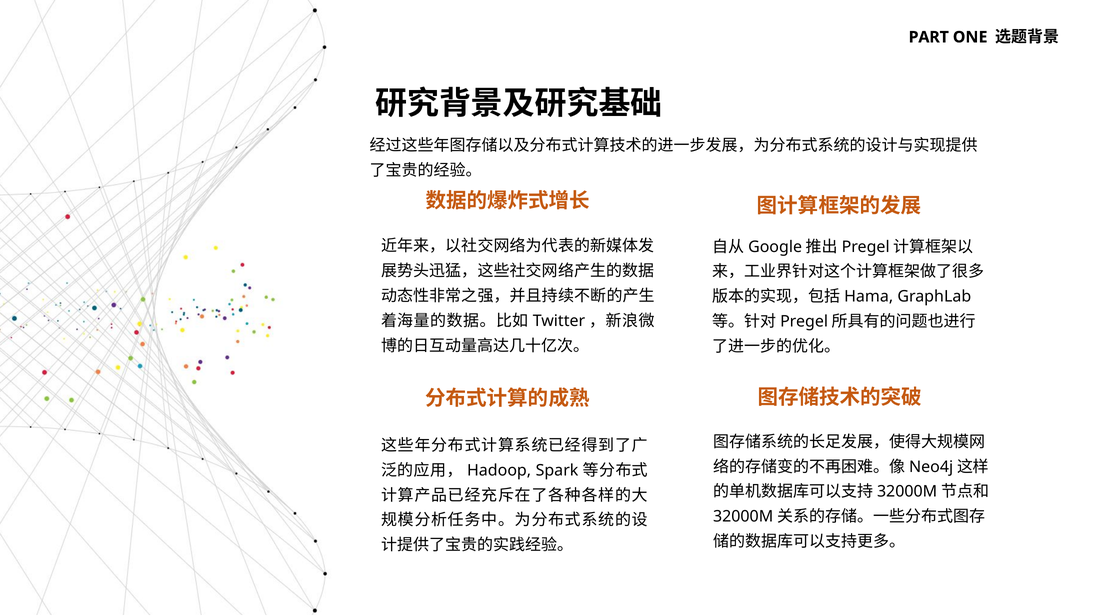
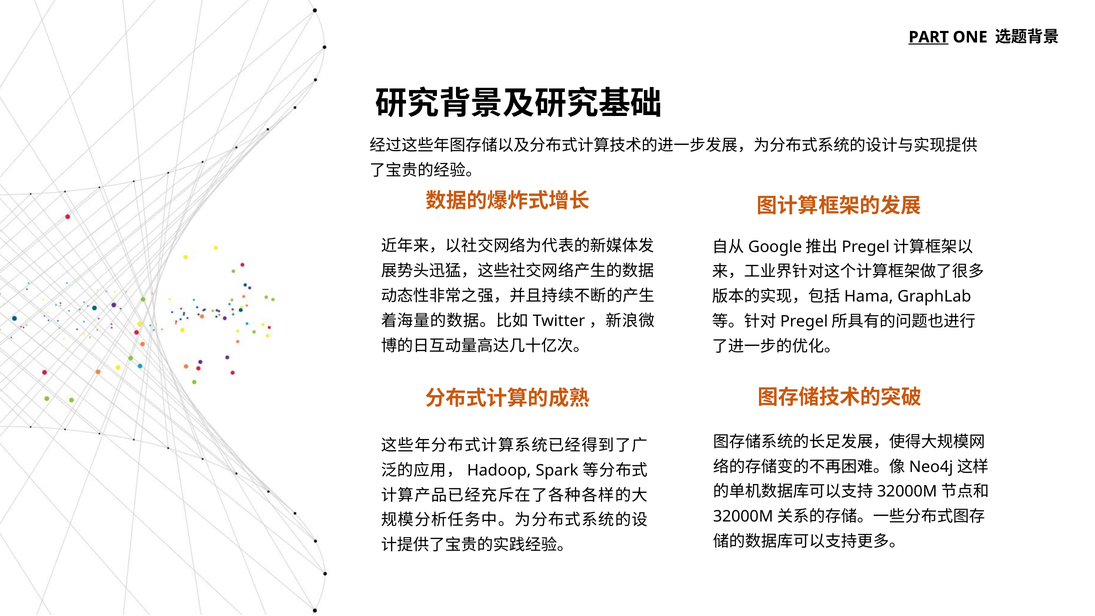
PART underline: none -> present
